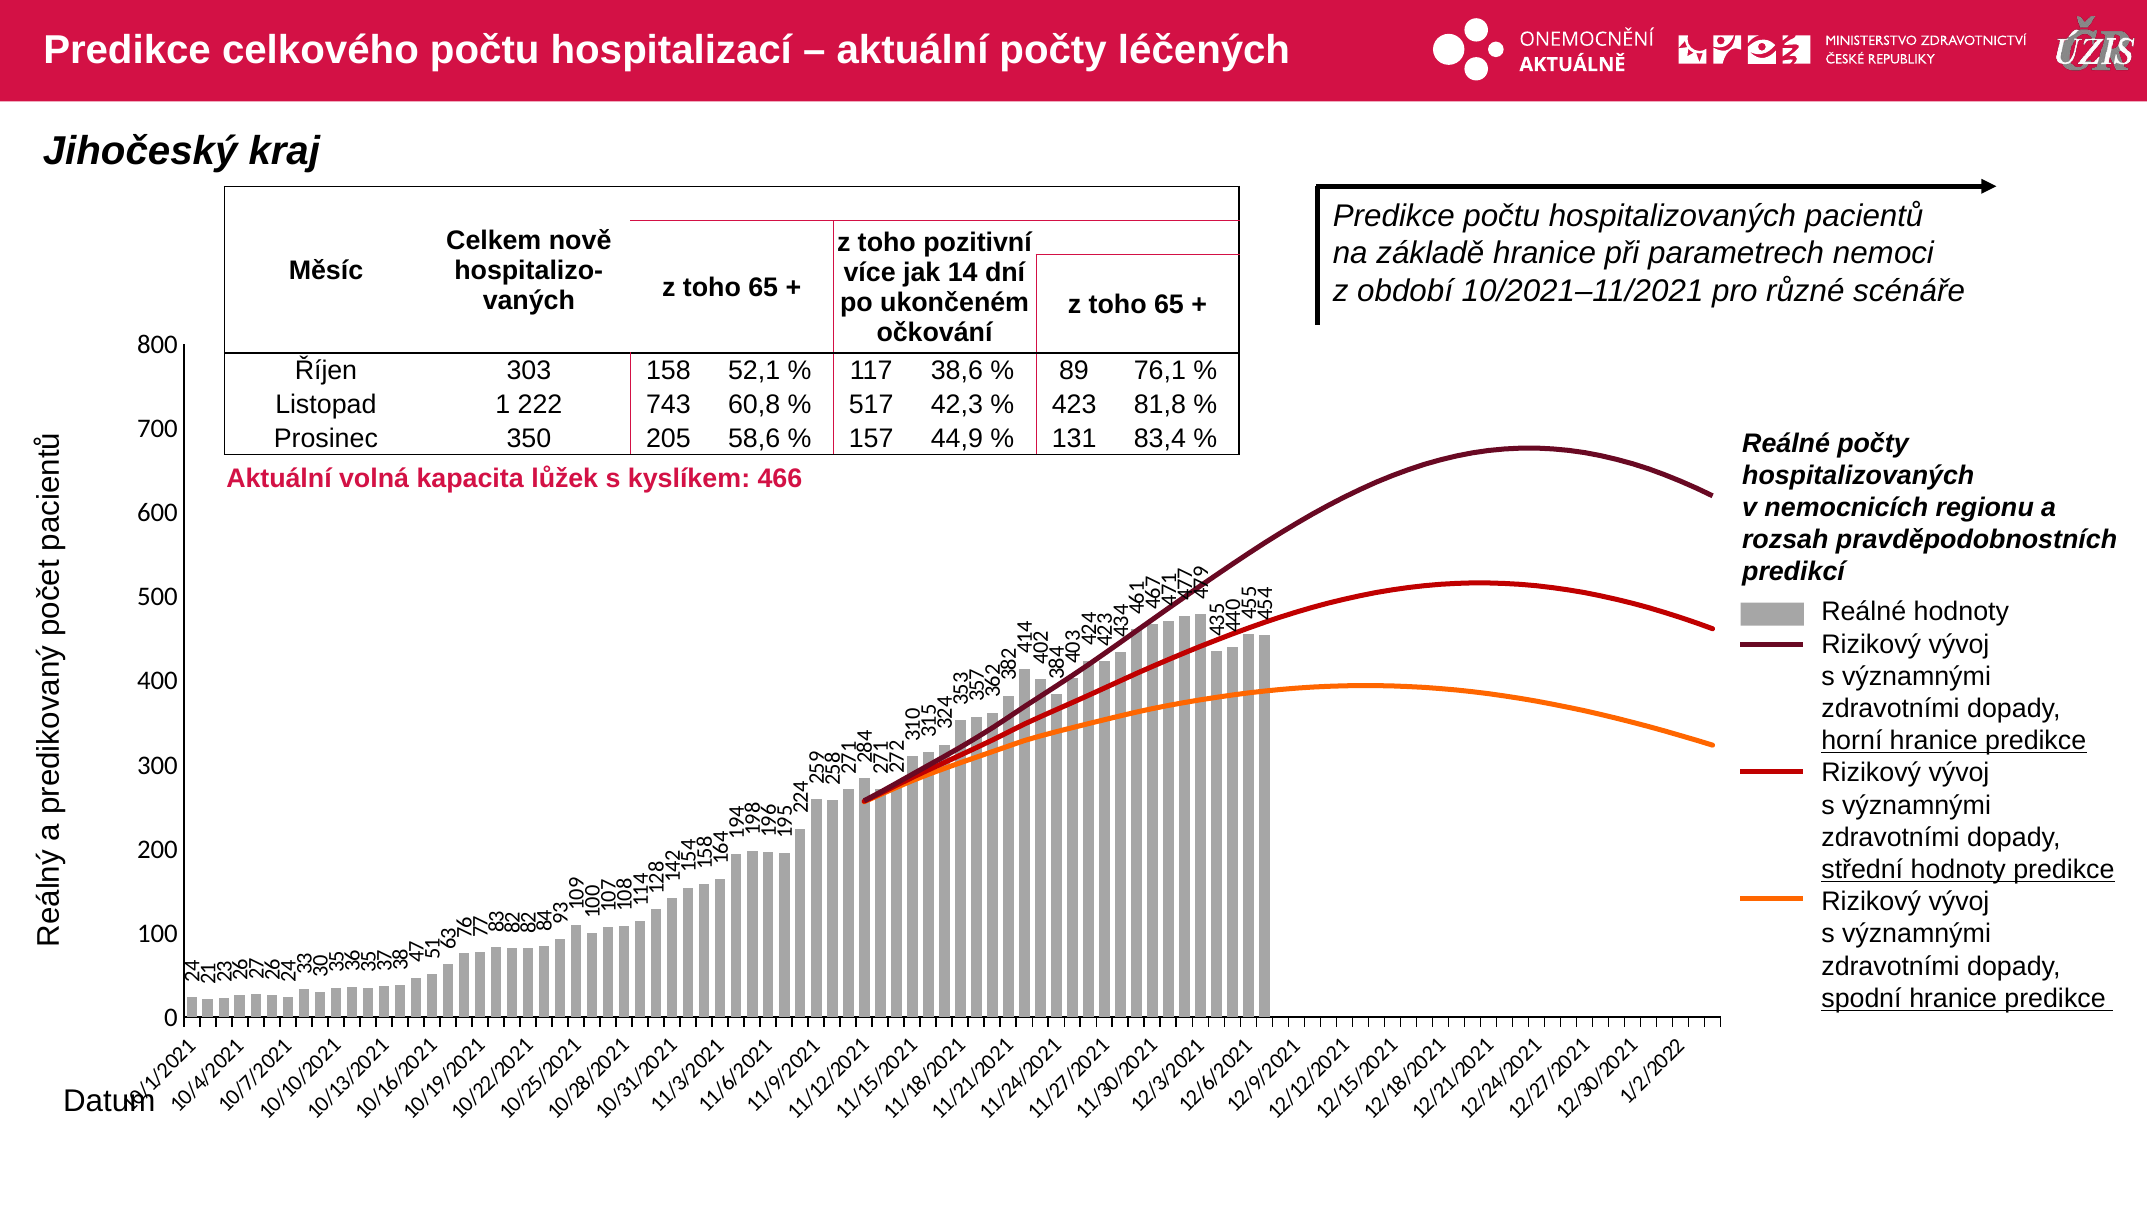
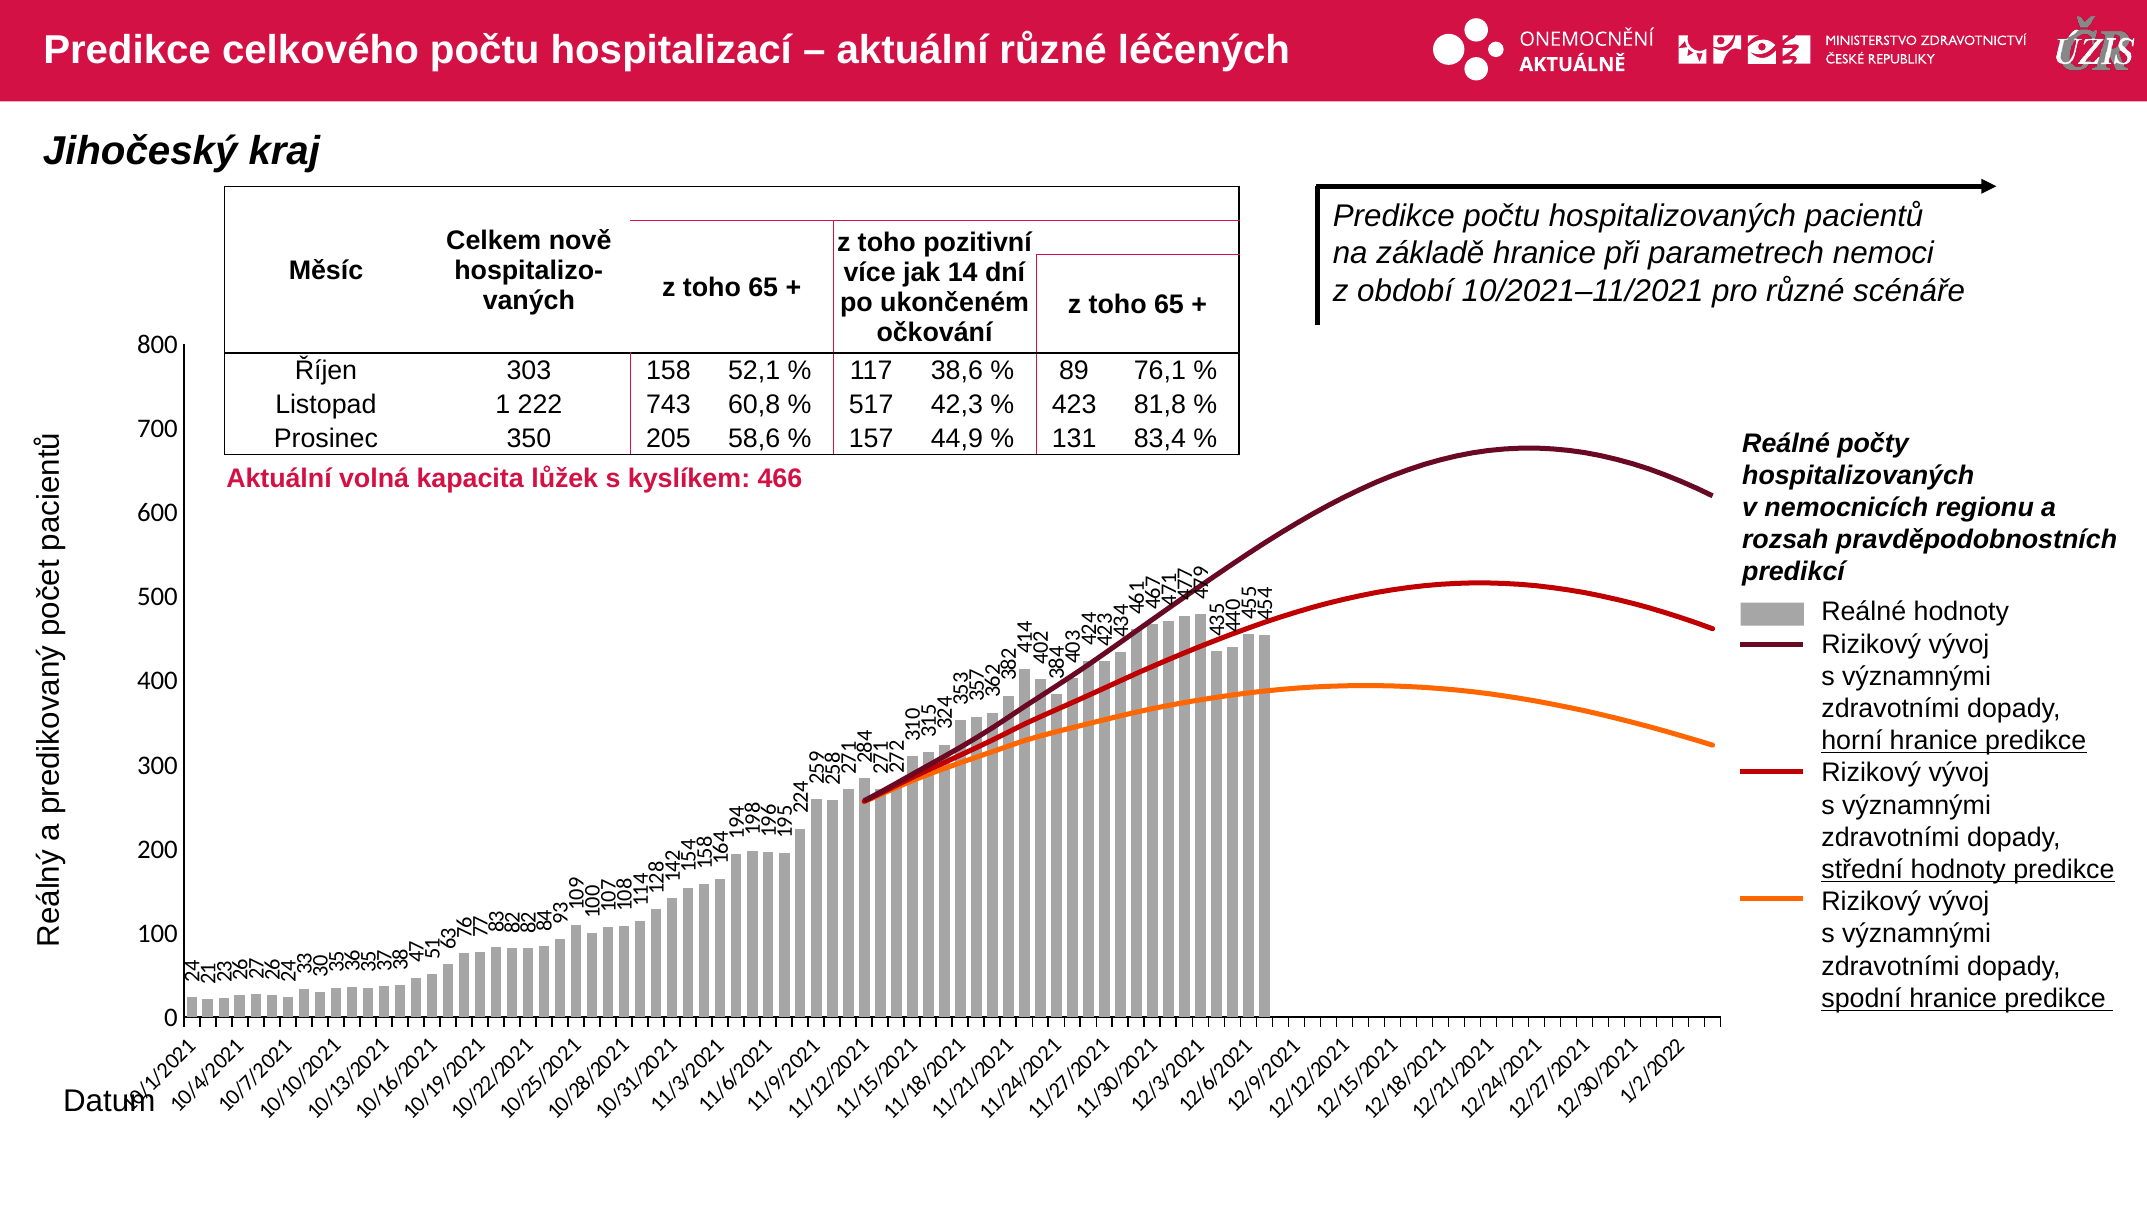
aktuální počty: počty -> různé
